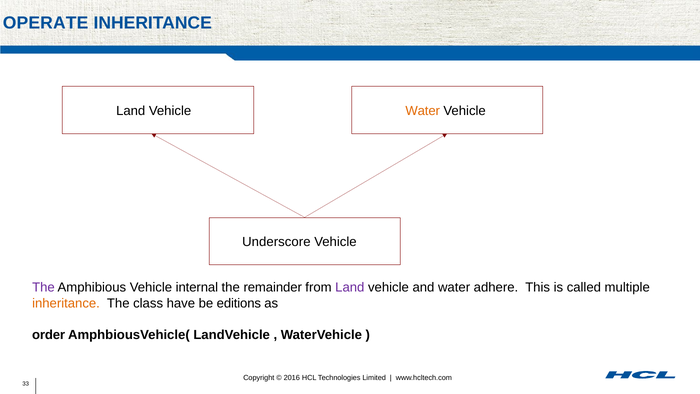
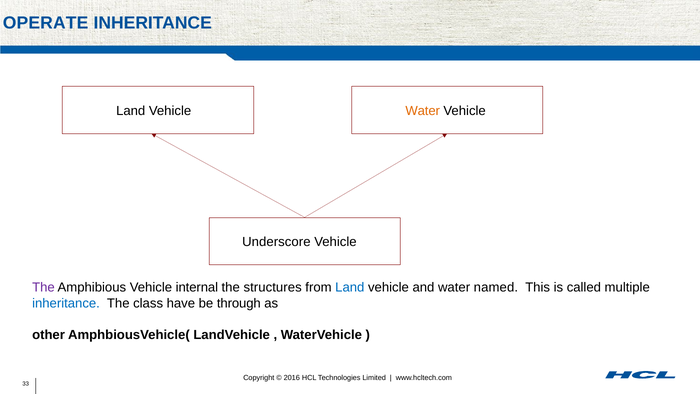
remainder: remainder -> structures
Land at (350, 287) colour: purple -> blue
adhere: adhere -> named
inheritance at (66, 303) colour: orange -> blue
editions: editions -> through
order: order -> other
